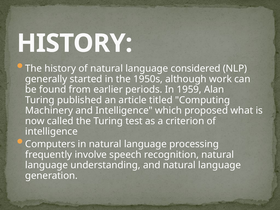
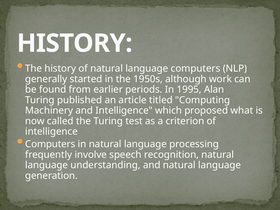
language considered: considered -> computers
1959: 1959 -> 1995
